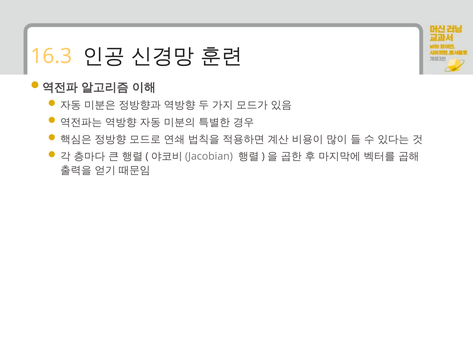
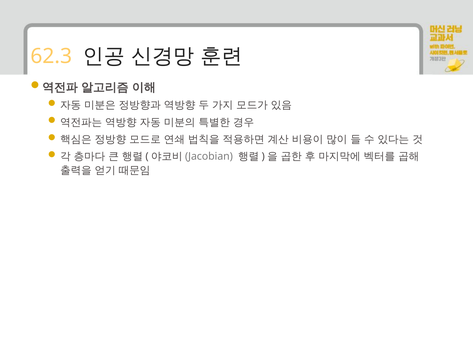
16.3: 16.3 -> 62.3
